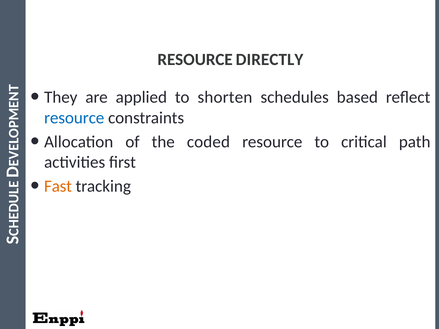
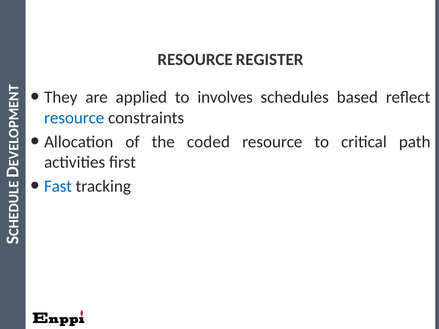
DIRECTLY: DIRECTLY -> REGISTER
shorten: shorten -> involves
Fast colour: orange -> blue
